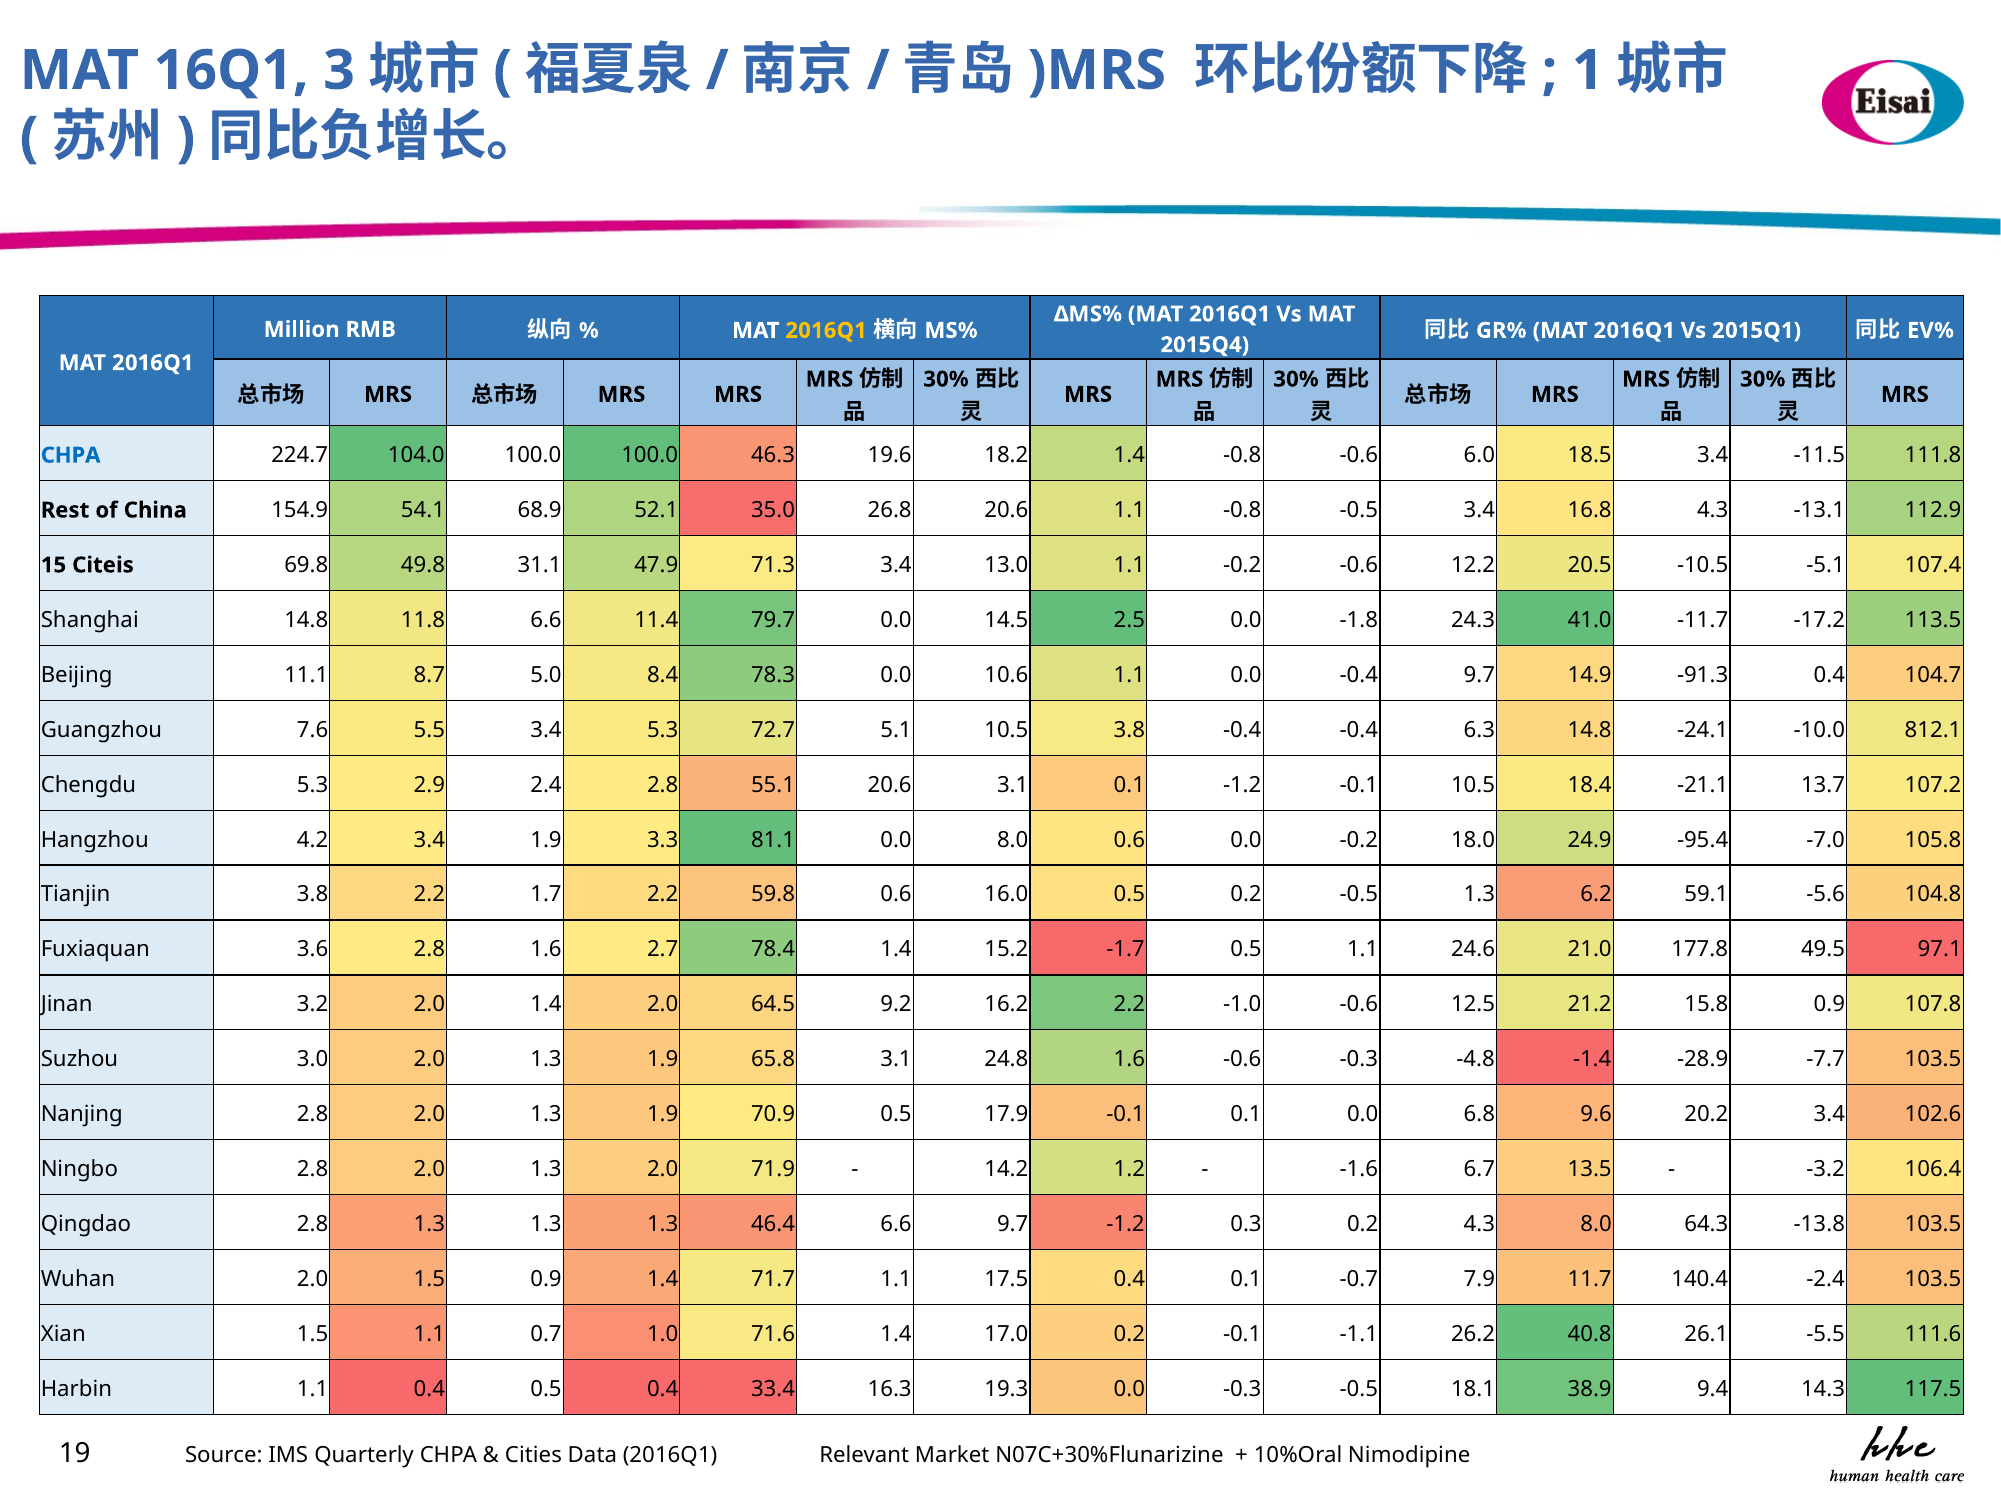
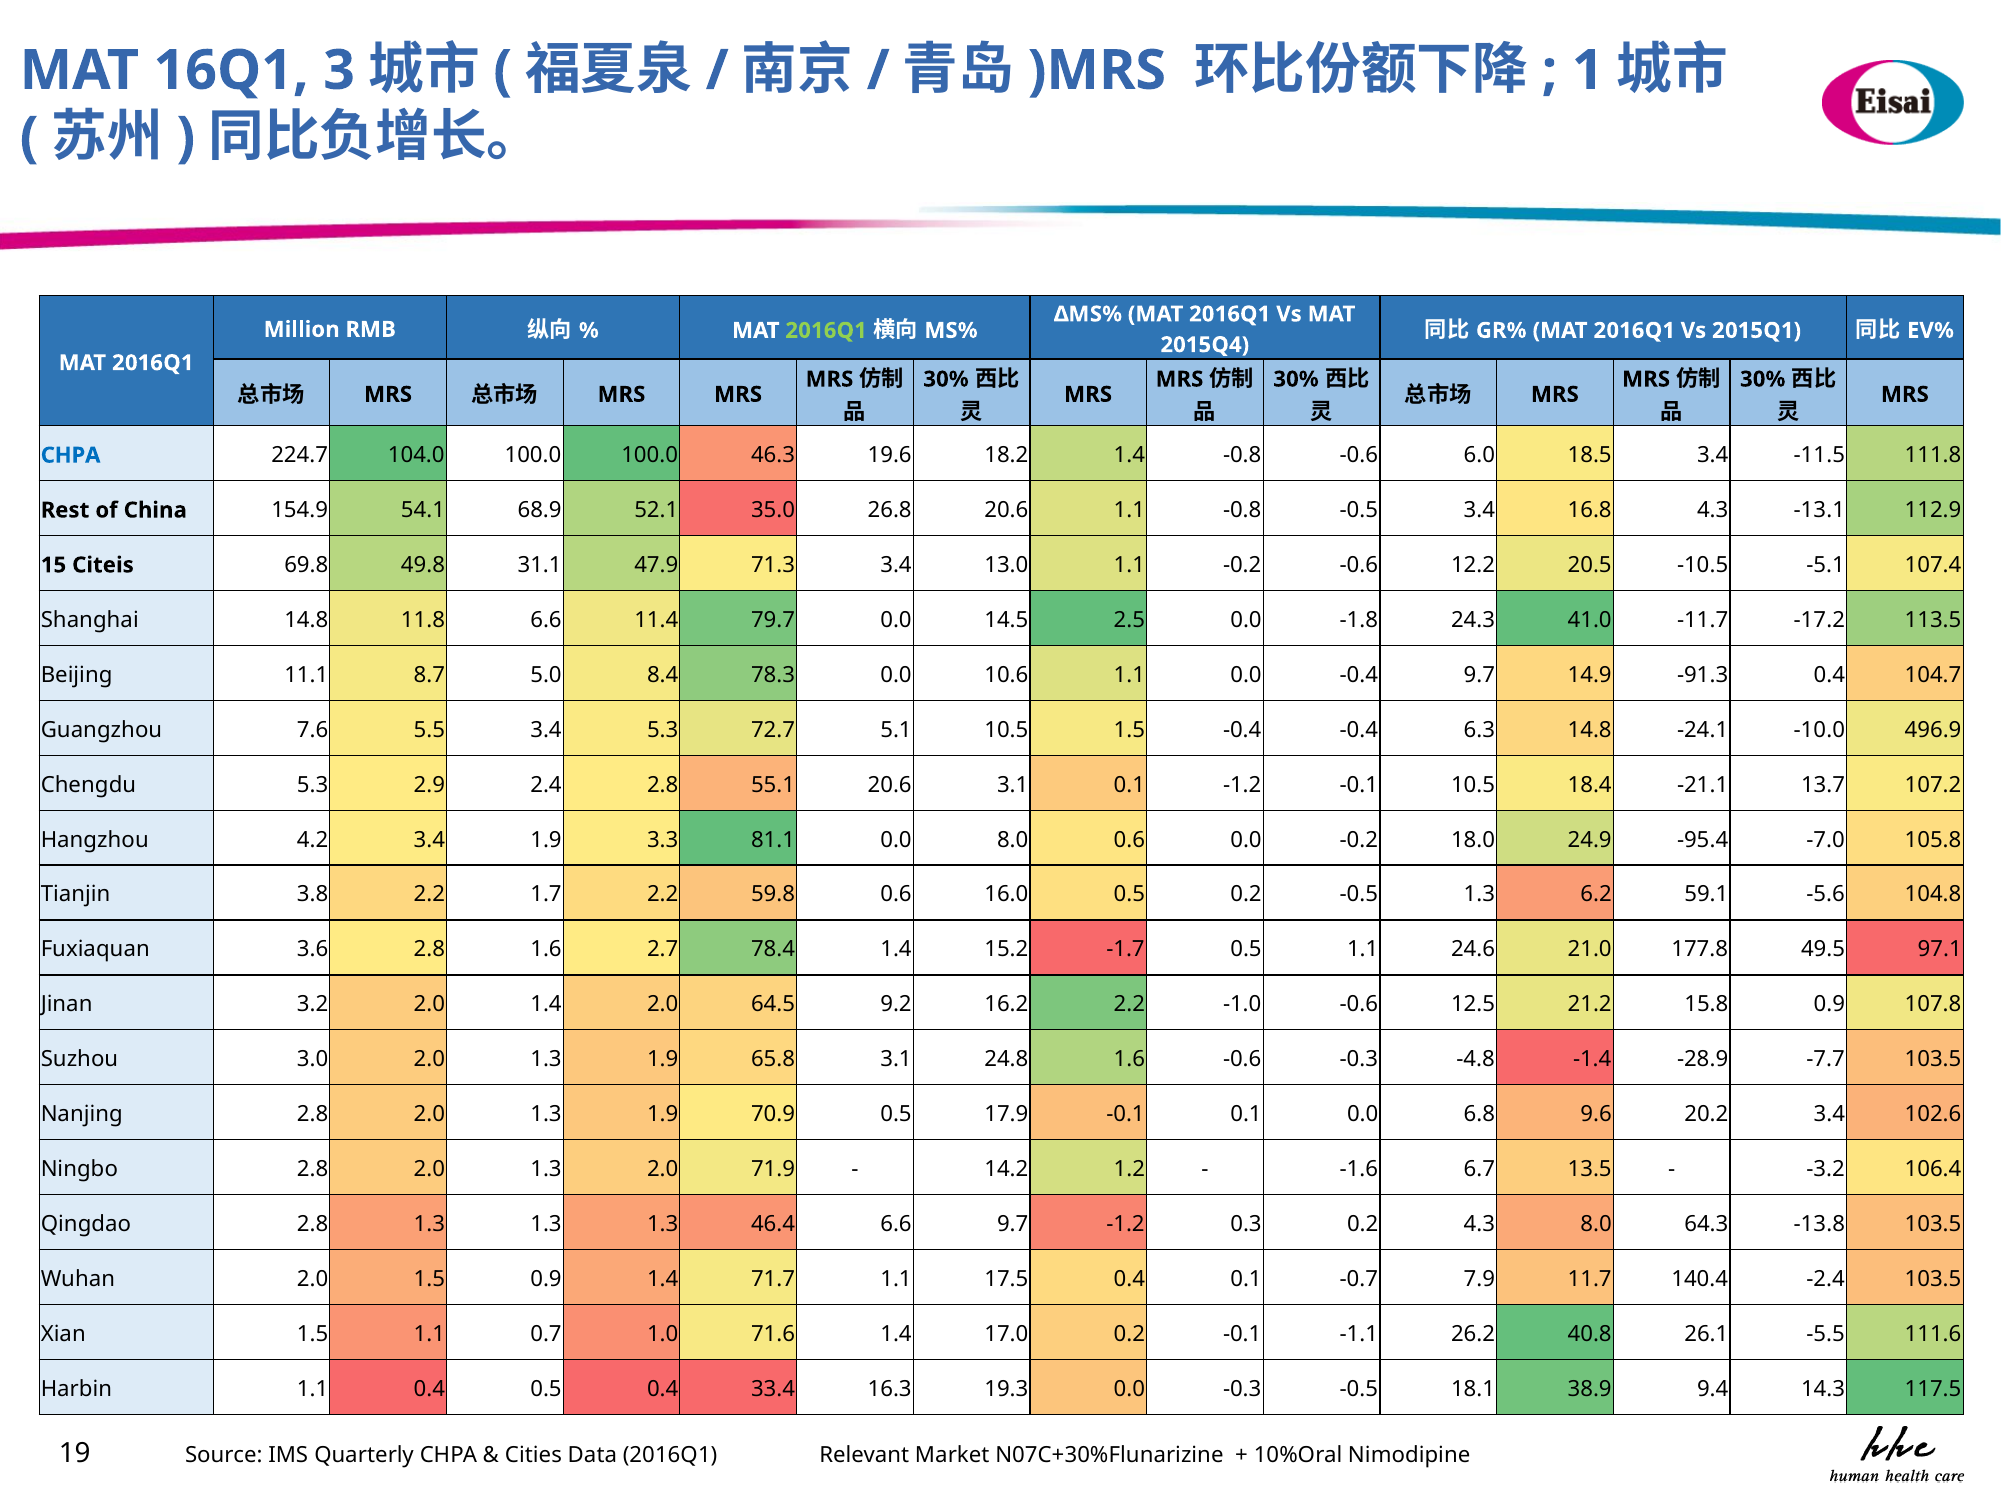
2016Q1 at (826, 330) colour: yellow -> light green
10.5 3.8: 3.8 -> 1.5
812.1: 812.1 -> 496.9
